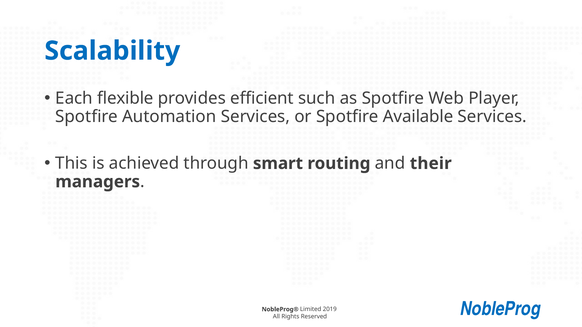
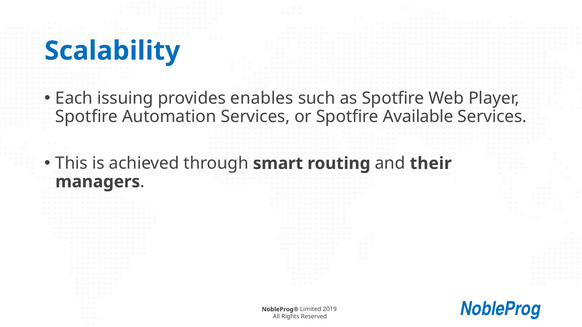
flexible: flexible -> issuing
efficient: efficient -> enables
